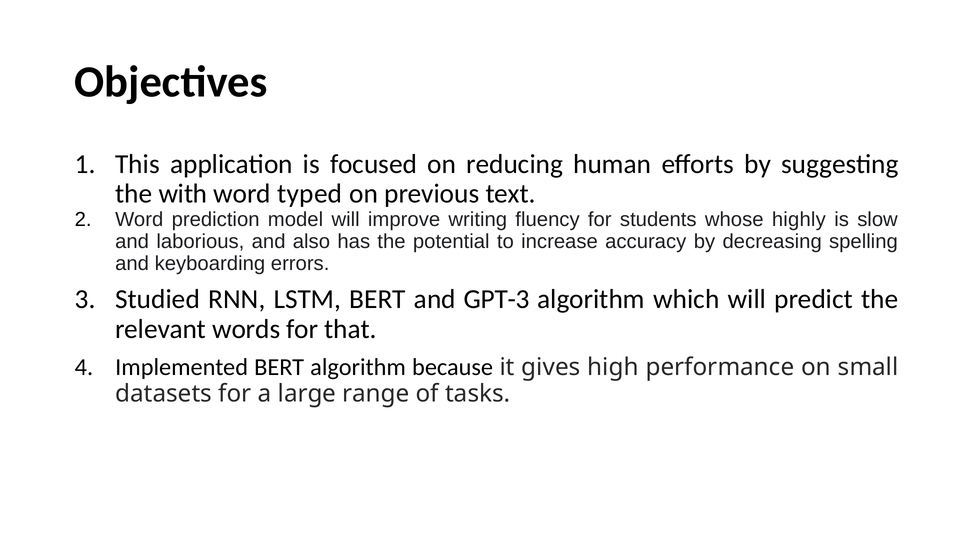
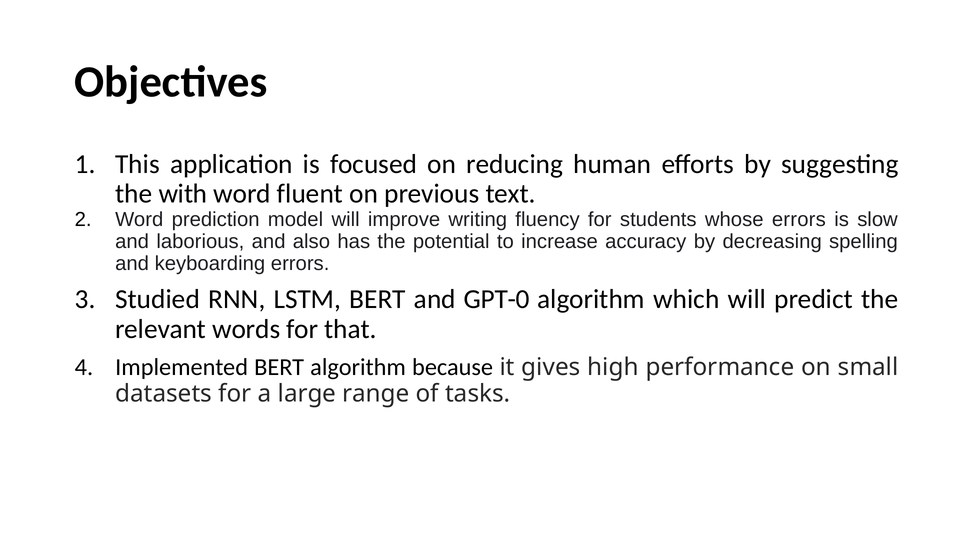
typed: typed -> fluent
whose highly: highly -> errors
GPT-3: GPT-3 -> GPT-0
